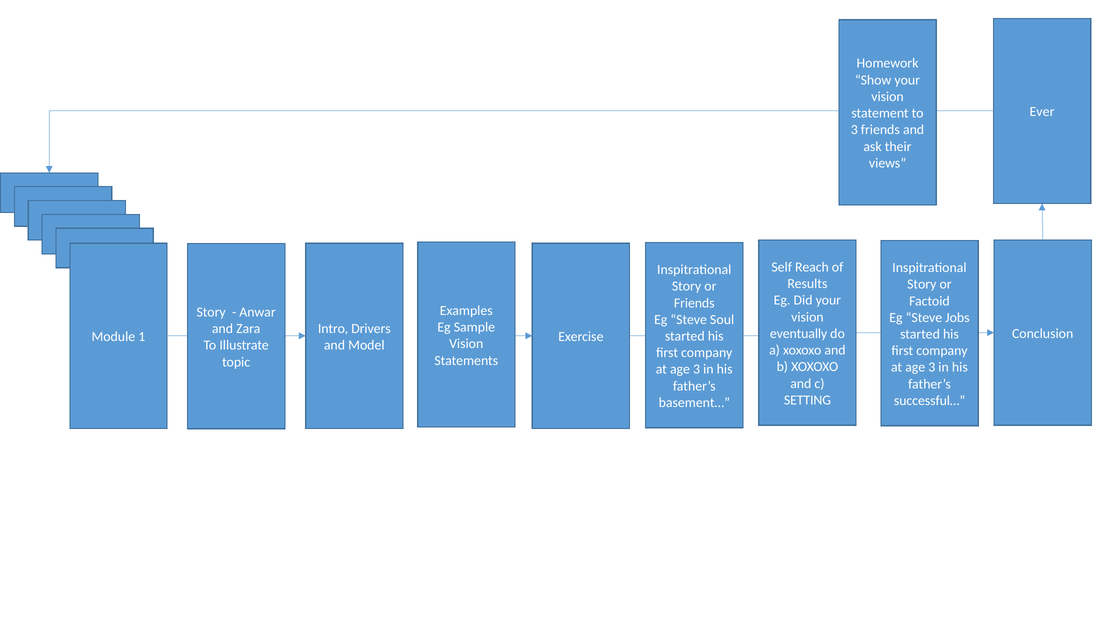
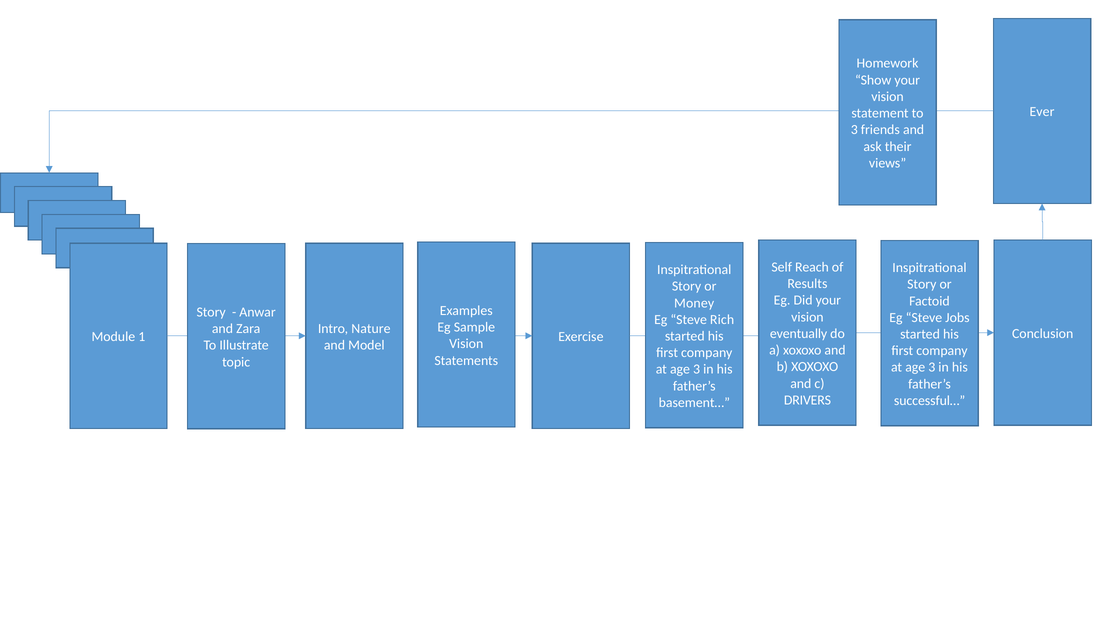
Friends at (694, 303): Friends -> Money
Soul: Soul -> Rich
Drivers: Drivers -> Nature
SETTING: SETTING -> DRIVERS
